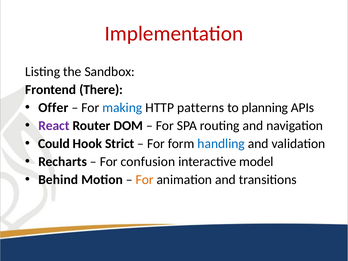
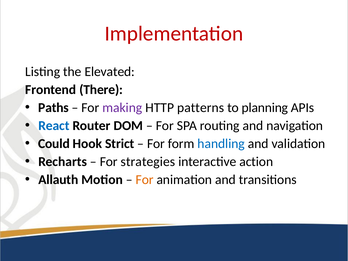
Sandbox: Sandbox -> Elevated
Offer: Offer -> Paths
making colour: blue -> purple
React colour: purple -> blue
confusion: confusion -> strategies
model: model -> action
Behind: Behind -> Allauth
